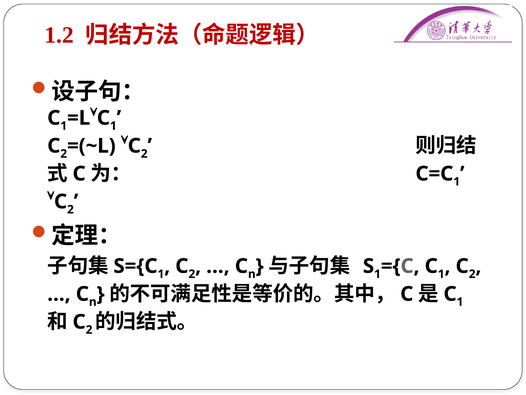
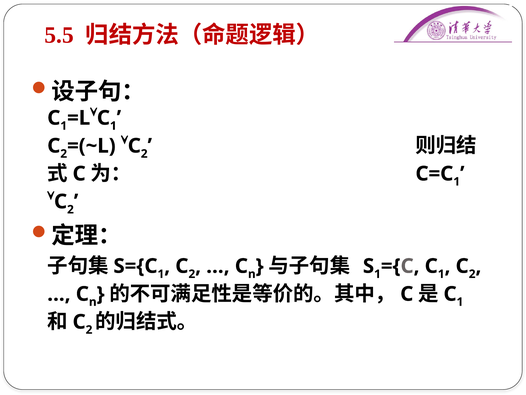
1.2: 1.2 -> 5.5
